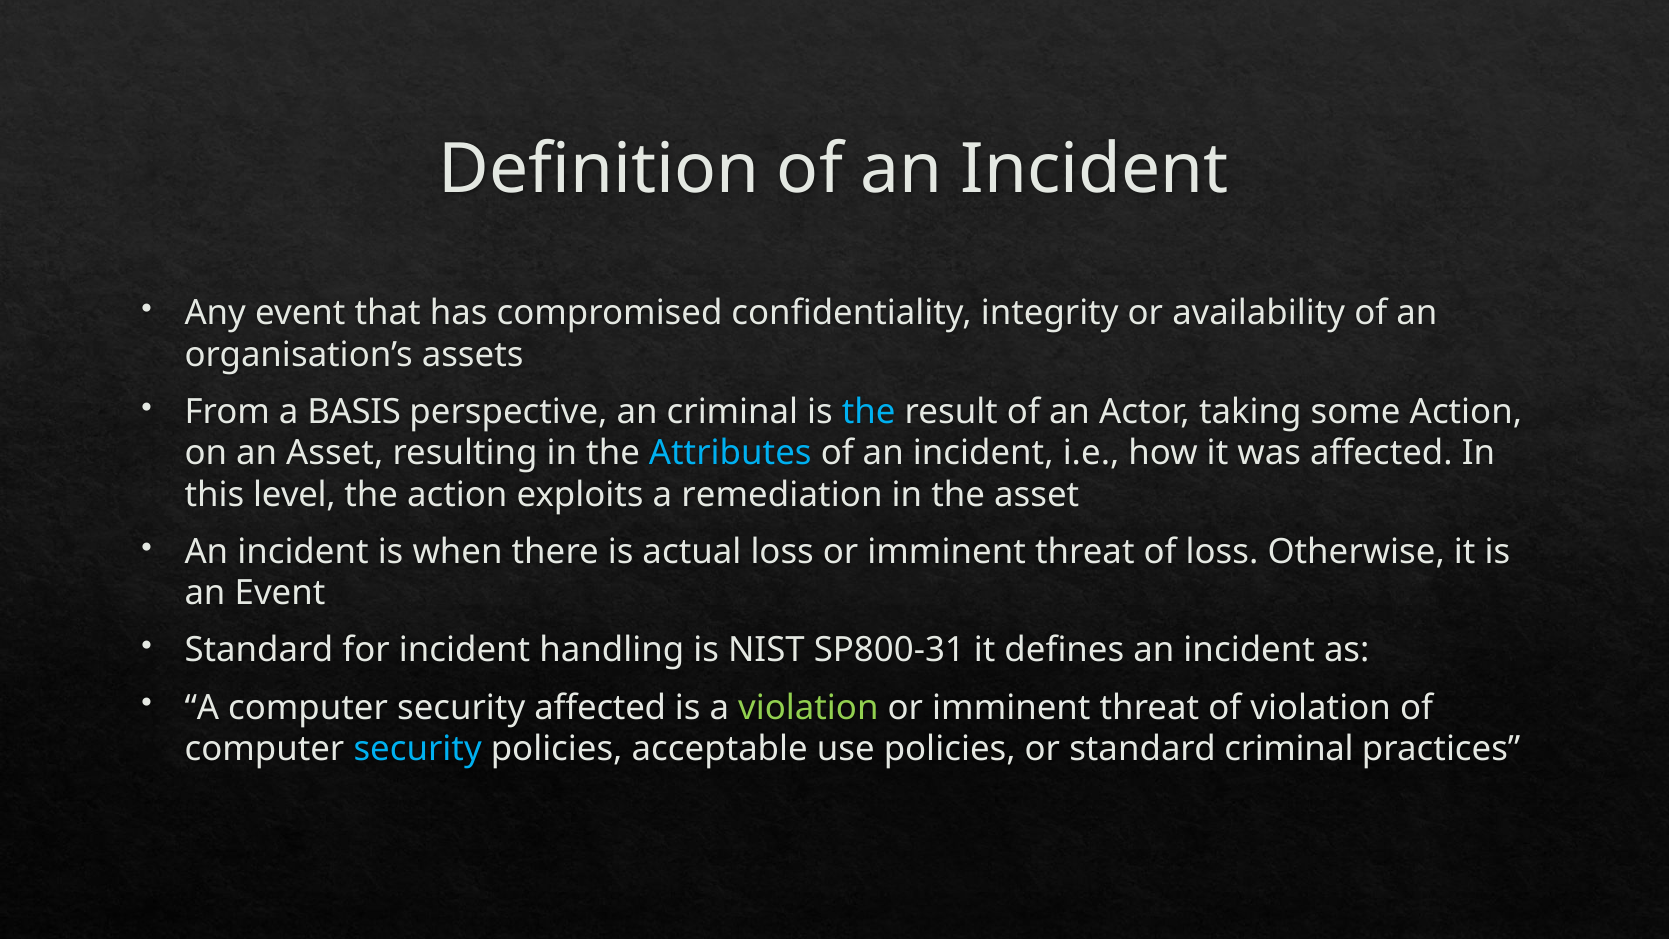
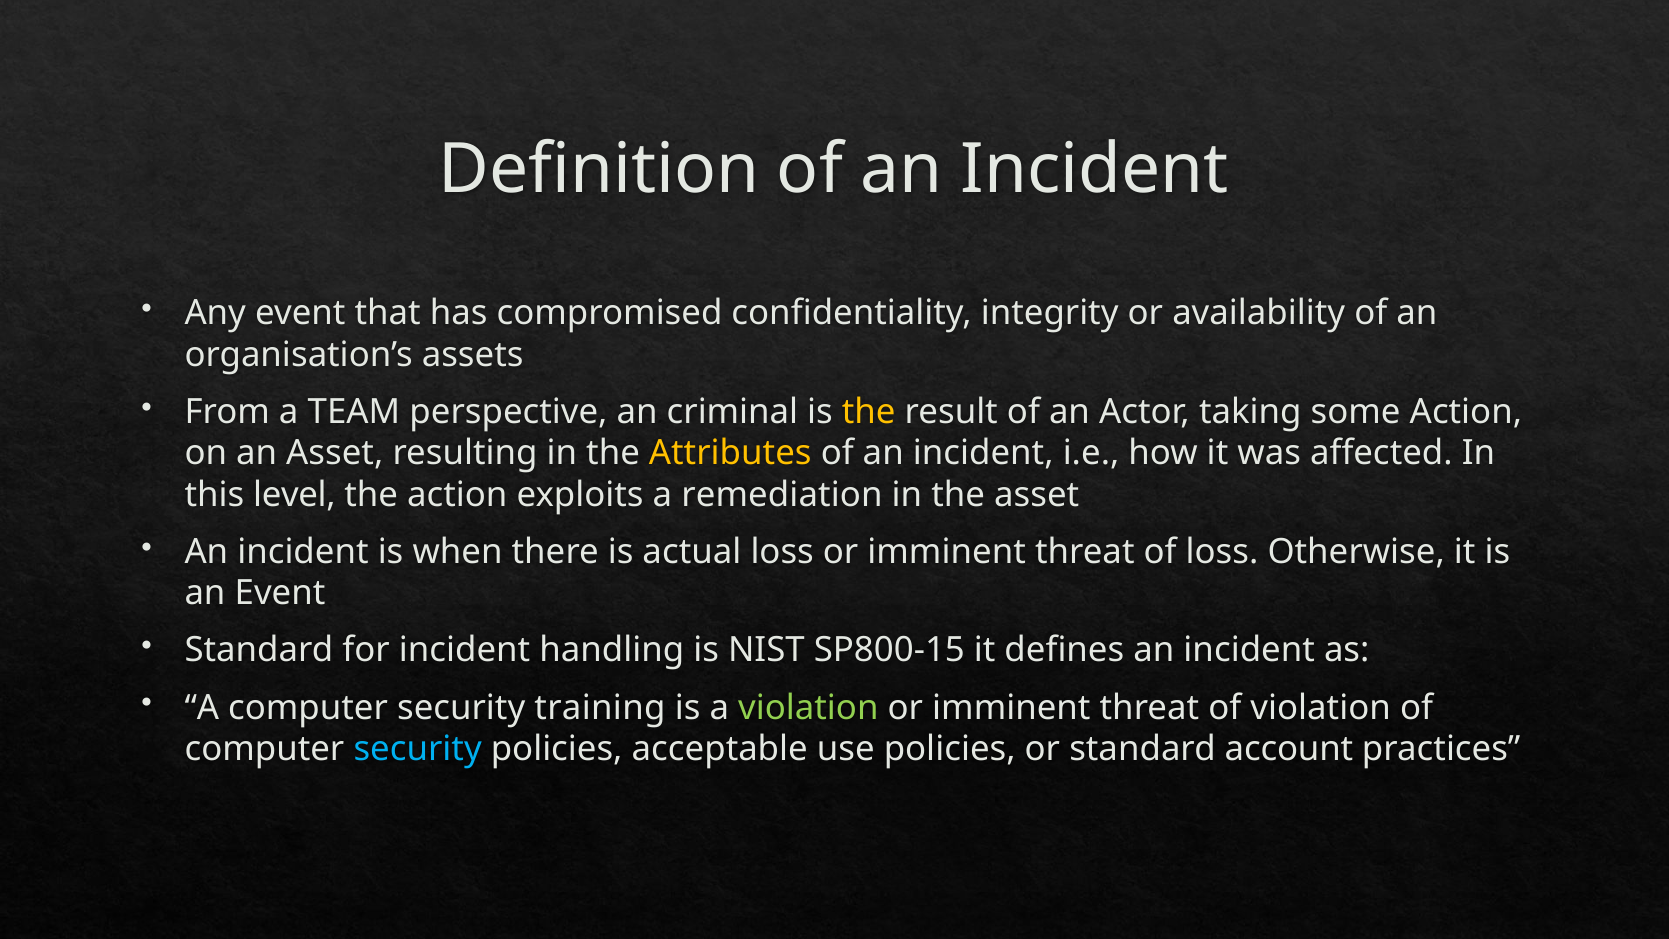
BASIS: BASIS -> TEAM
the at (869, 412) colour: light blue -> yellow
Attributes colour: light blue -> yellow
SP800-31: SP800-31 -> SP800-15
security affected: affected -> training
standard criminal: criminal -> account
